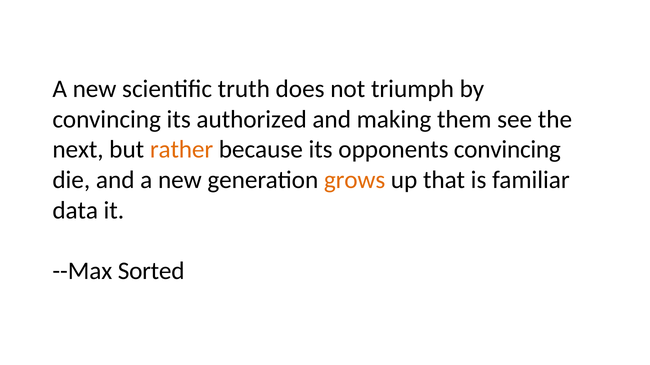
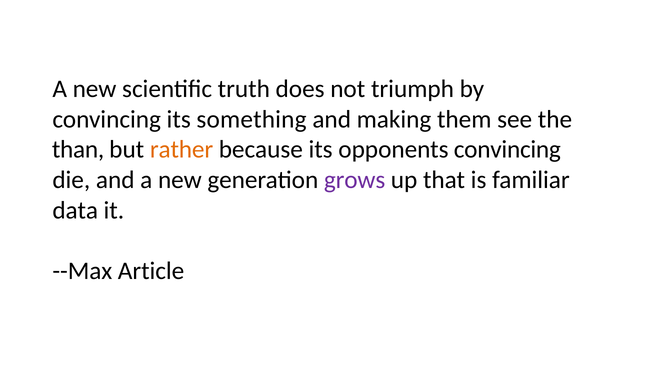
authorized: authorized -> something
next: next -> than
grows colour: orange -> purple
Sorted: Sorted -> Article
